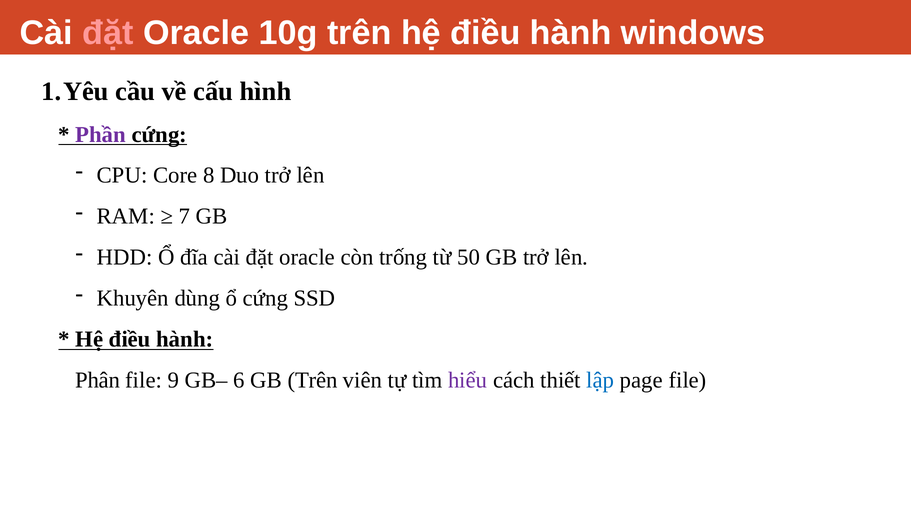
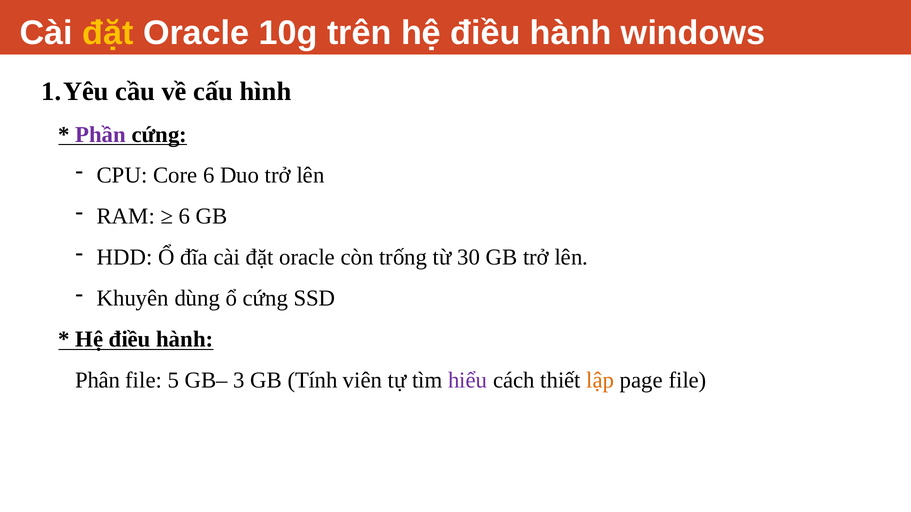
đặt at (108, 33) colour: pink -> yellow
Core 8: 8 -> 6
7 at (184, 217): 7 -> 6
50: 50 -> 30
9: 9 -> 5
6: 6 -> 3
GB Trên: Trên -> Tính
lập colour: blue -> orange
